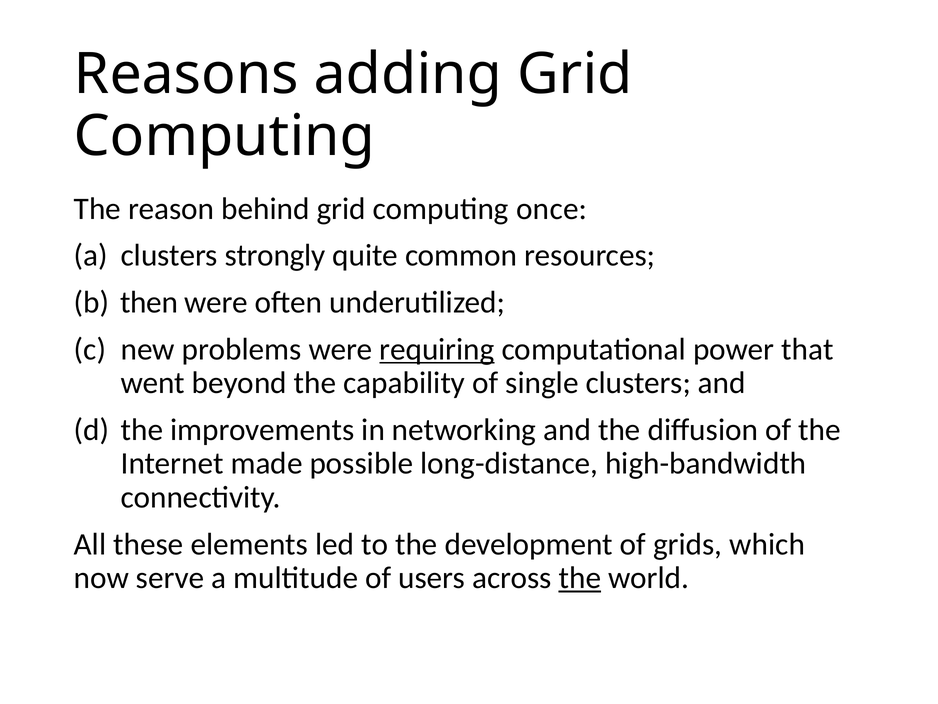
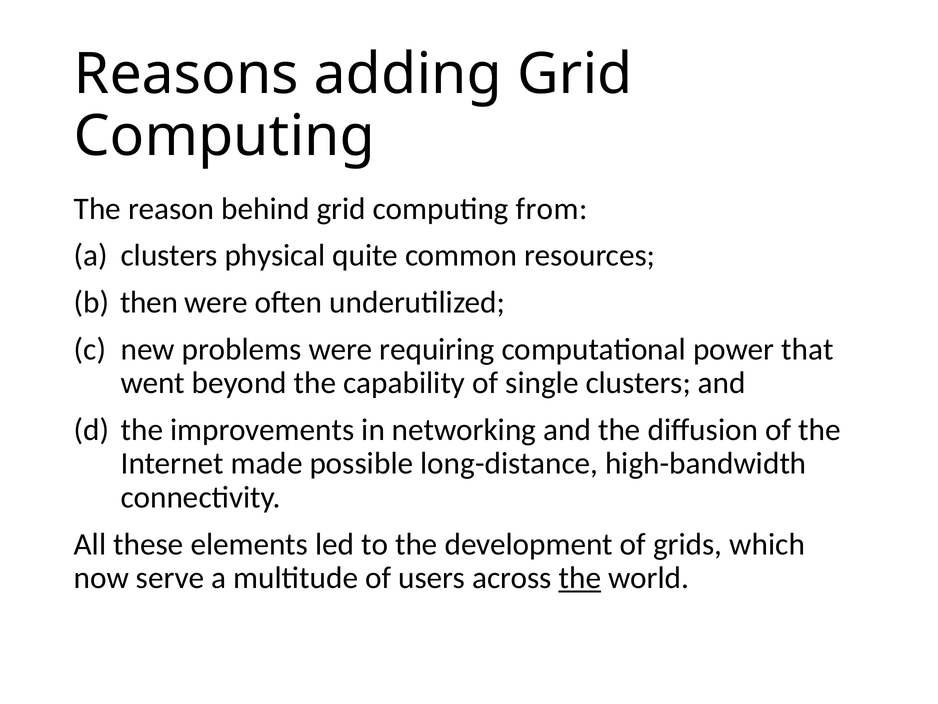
once: once -> from
strongly: strongly -> physical
requiring underline: present -> none
